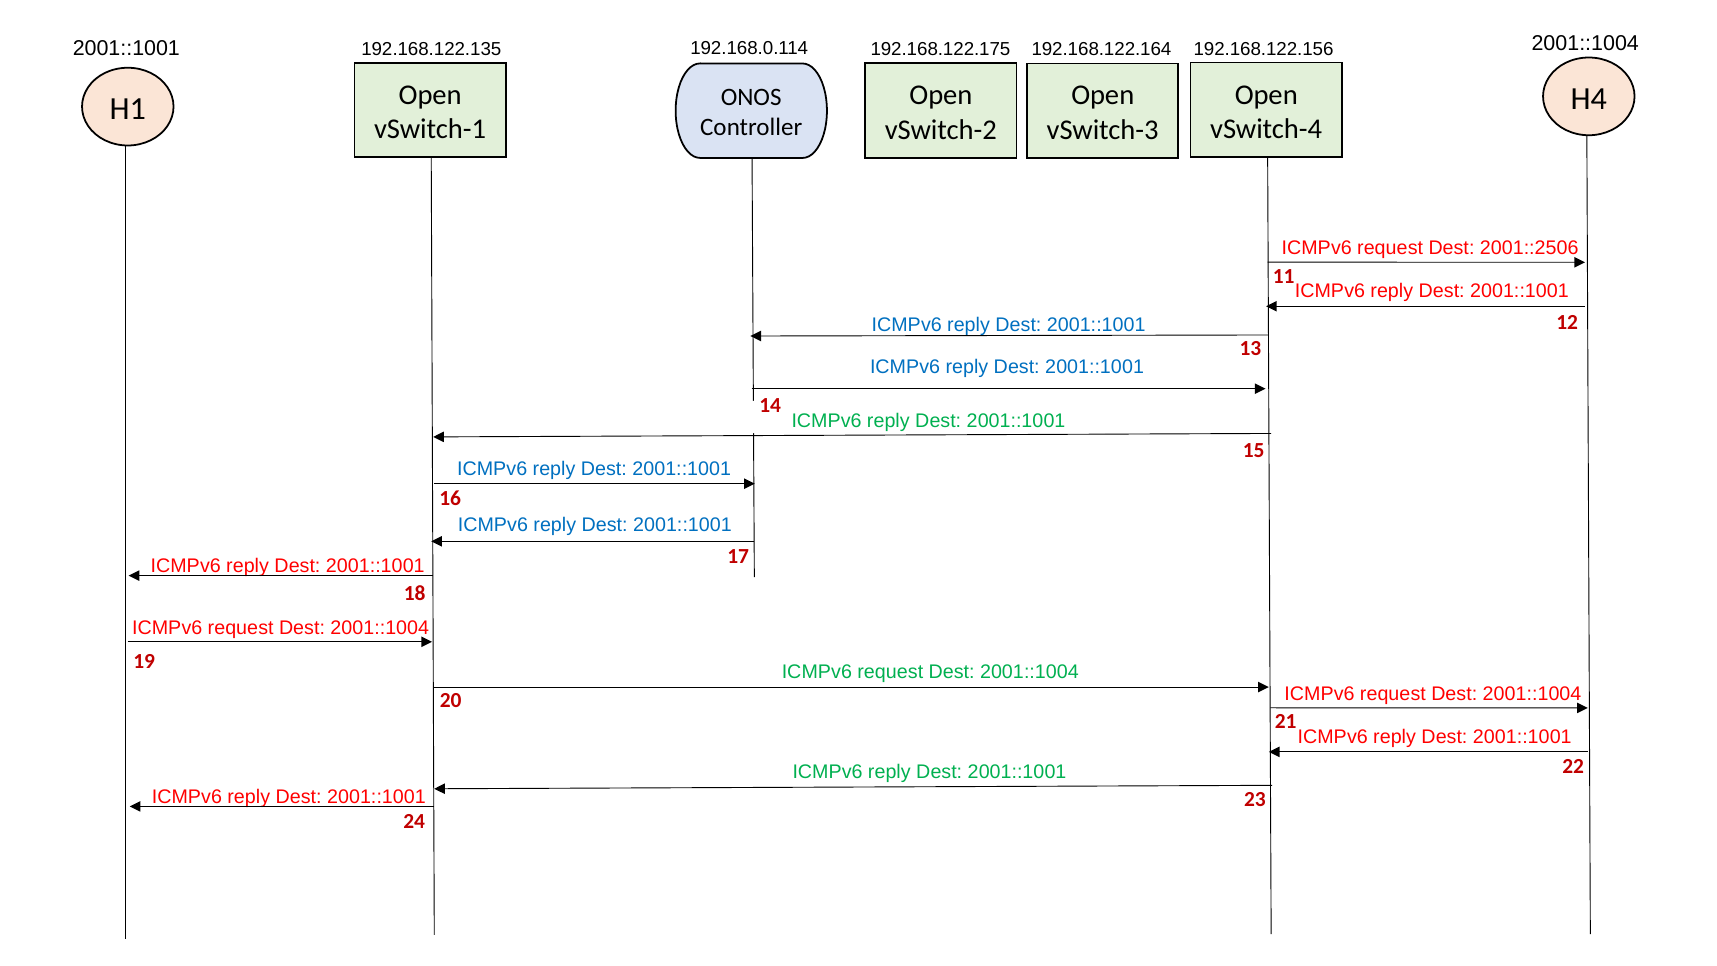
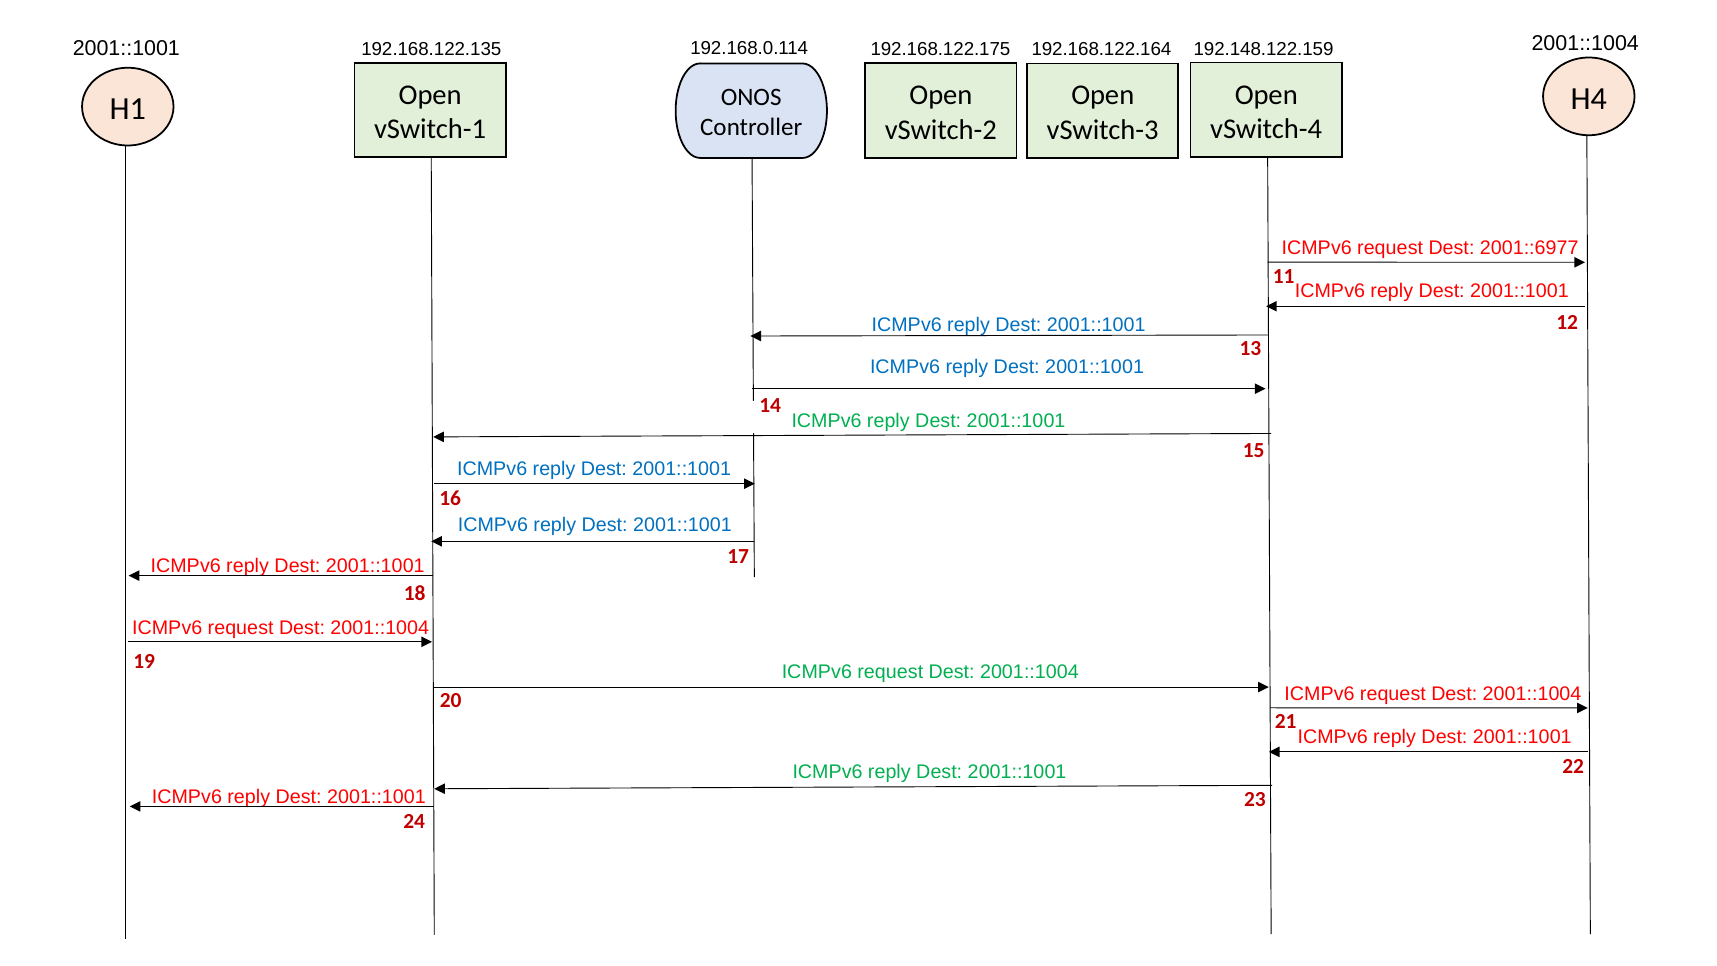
192.168.122.156: 192.168.122.156 -> 192.148.122.159
2001::2506: 2001::2506 -> 2001::6977
